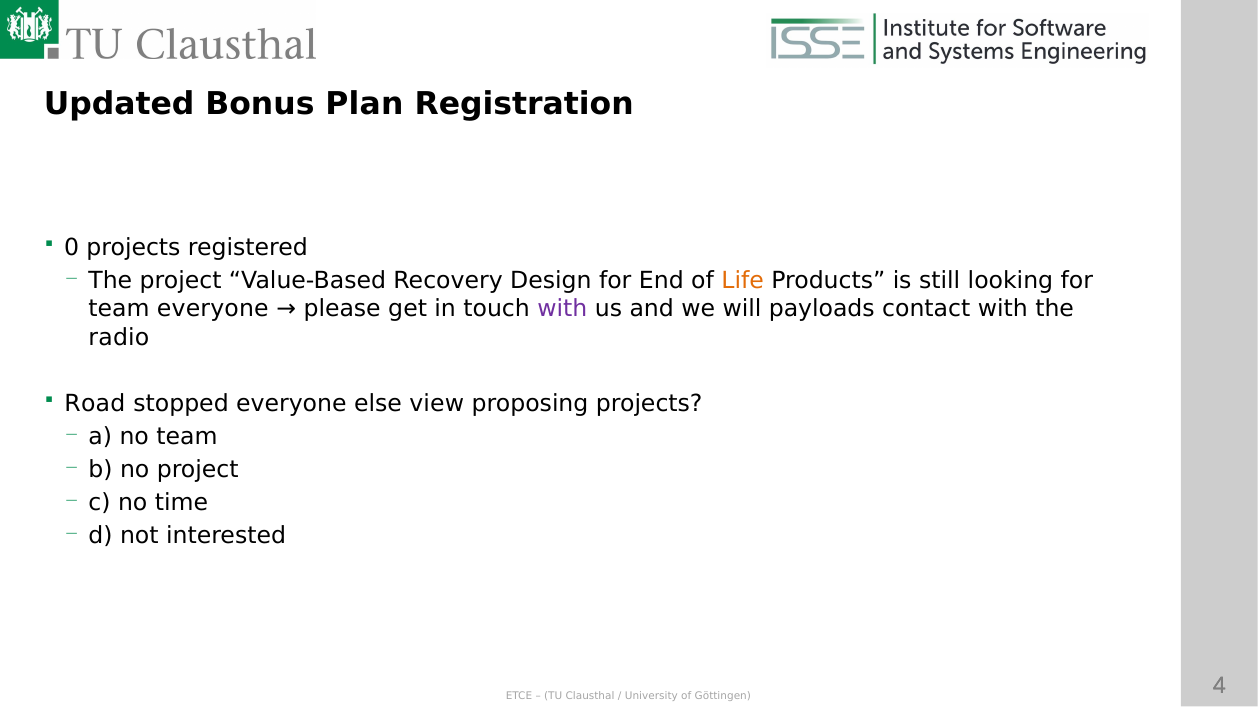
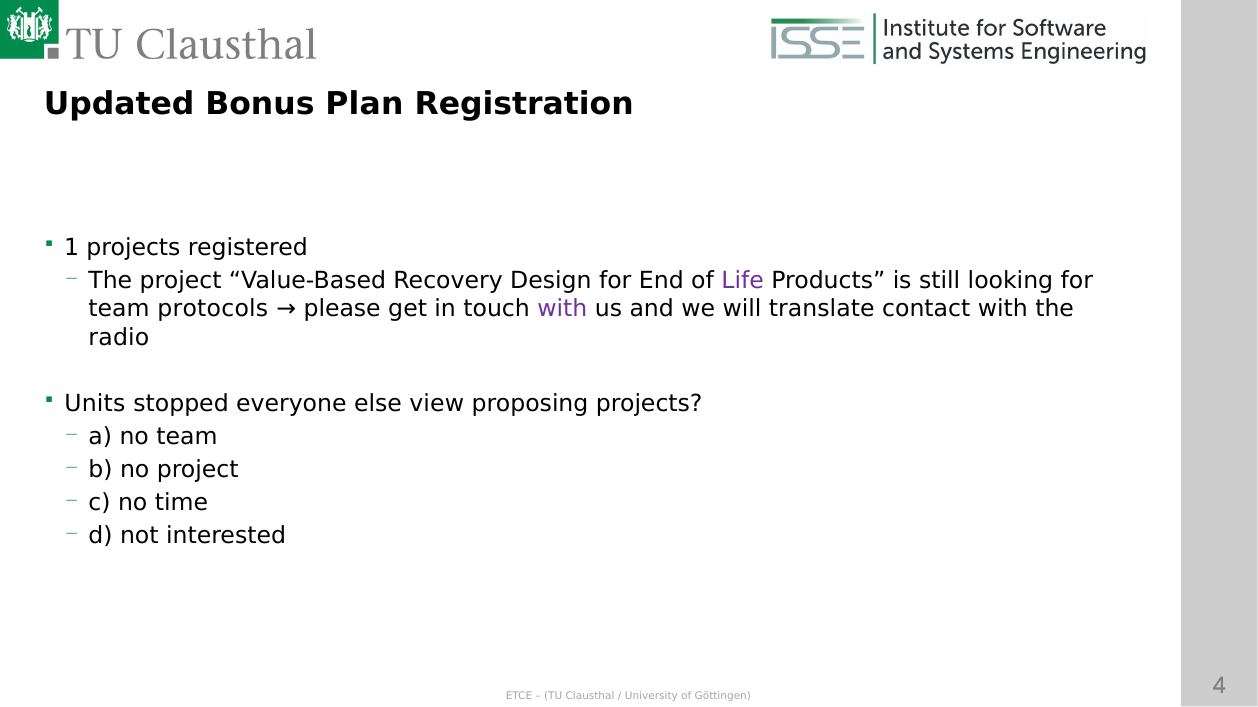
0: 0 -> 1
Life colour: orange -> purple
team everyone: everyone -> protocols
payloads: payloads -> translate
Road: Road -> Units
